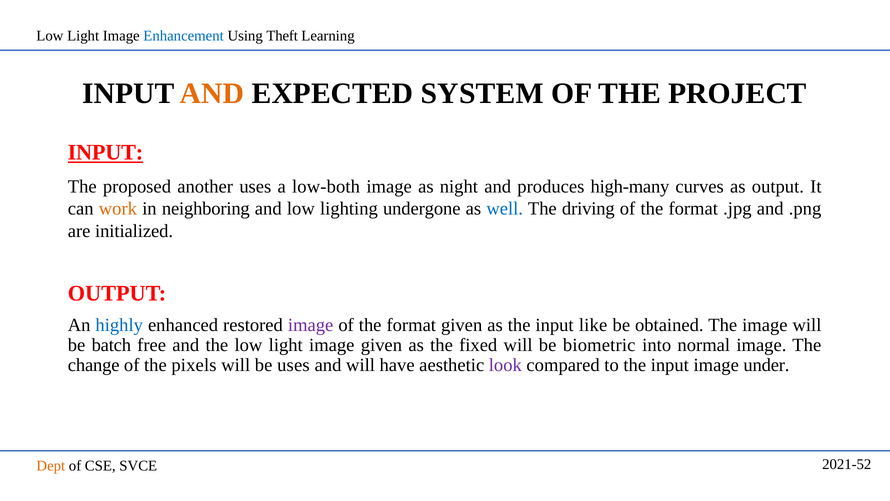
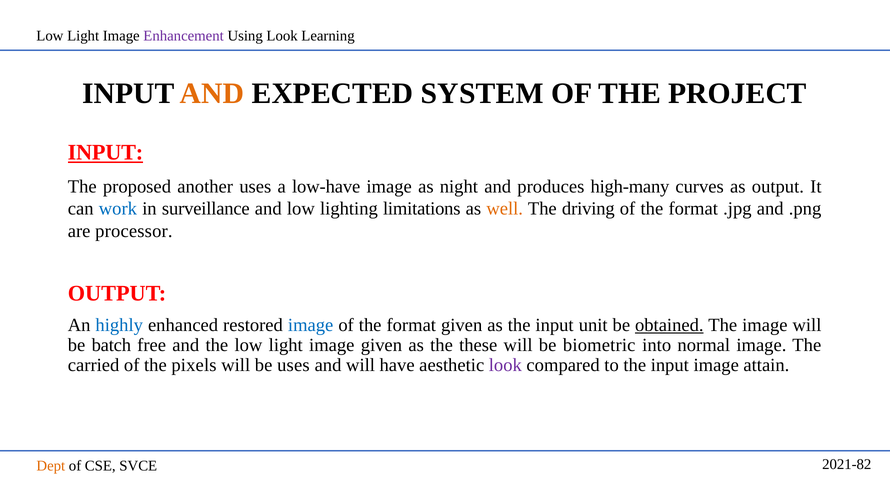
Enhancement colour: blue -> purple
Using Theft: Theft -> Look
low-both: low-both -> low-have
work colour: orange -> blue
neighboring: neighboring -> surveillance
undergone: undergone -> limitations
well colour: blue -> orange
initialized: initialized -> processor
image at (311, 325) colour: purple -> blue
like: like -> unit
obtained underline: none -> present
fixed: fixed -> these
change: change -> carried
under: under -> attain
2021-52: 2021-52 -> 2021-82
